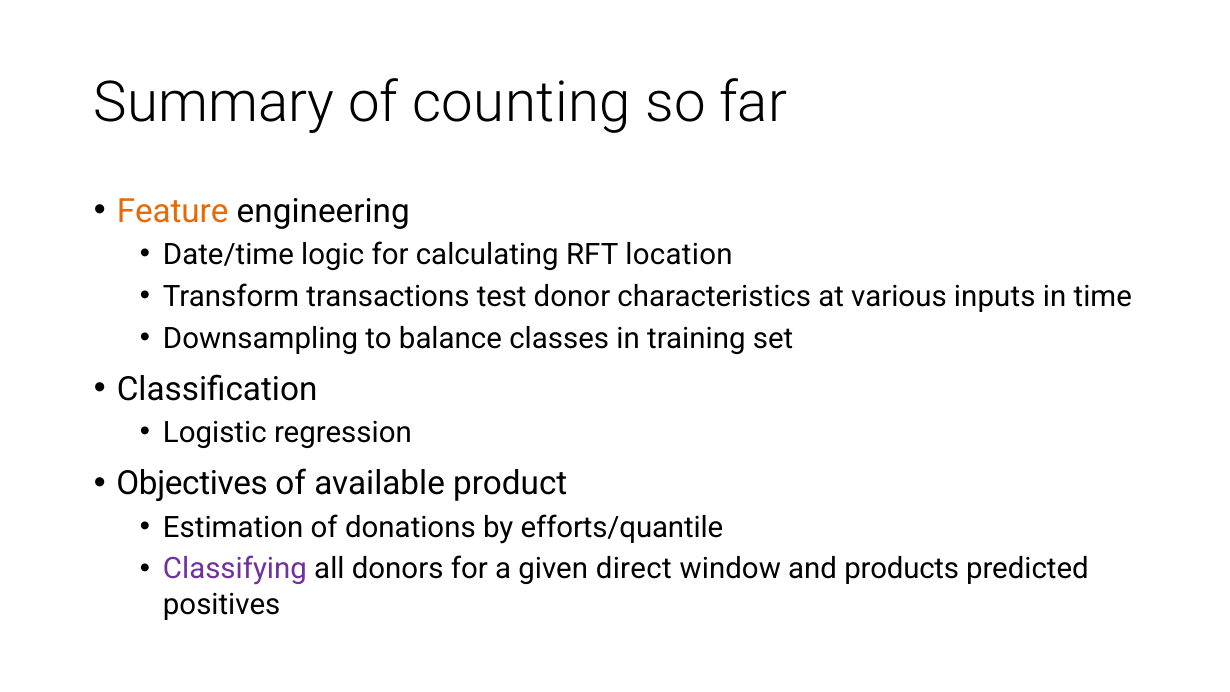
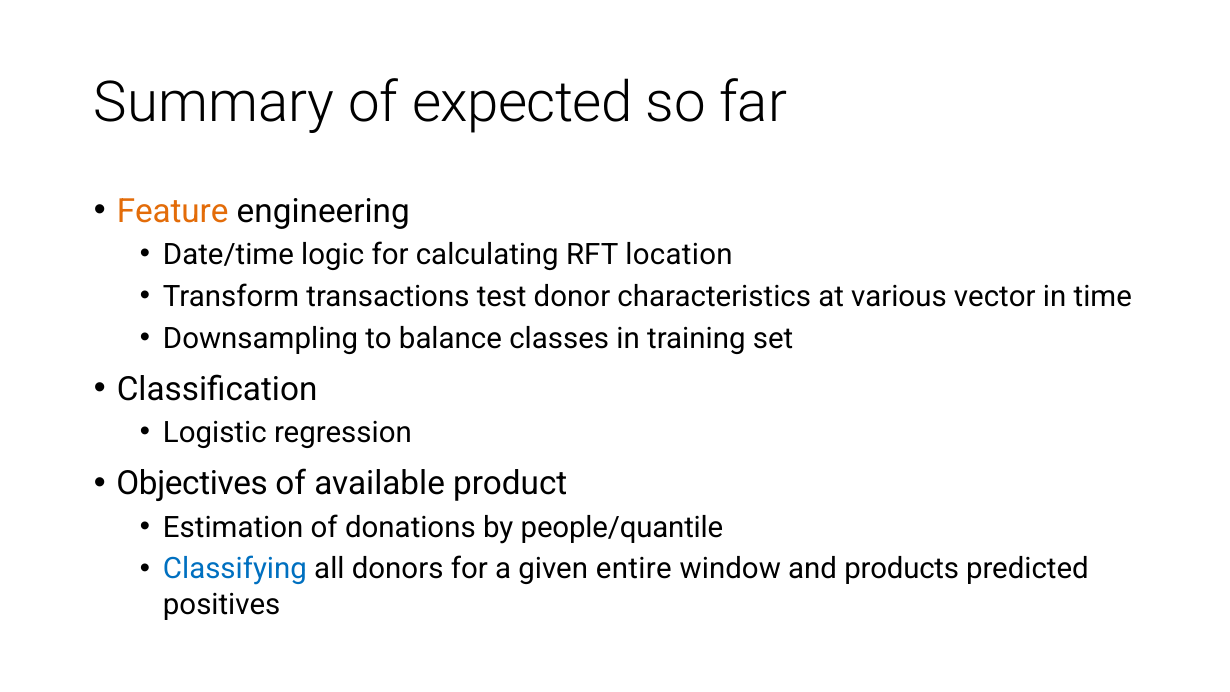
counting: counting -> expected
inputs: inputs -> vector
efforts/quantile: efforts/quantile -> people/quantile
Classifying colour: purple -> blue
direct: direct -> entire
